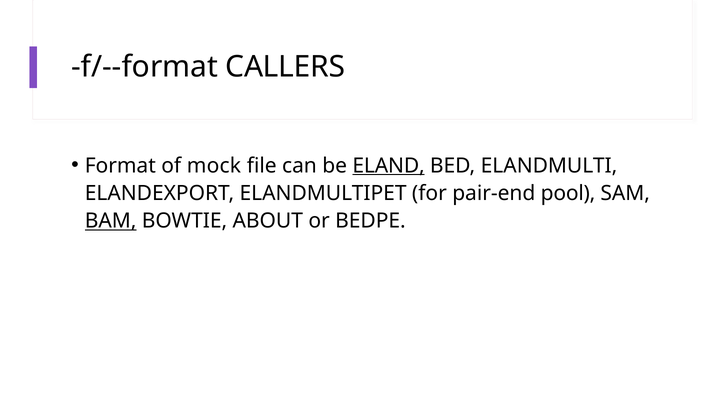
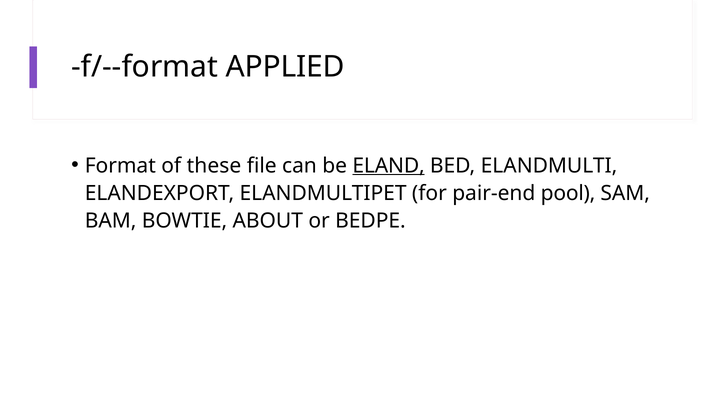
CALLERS: CALLERS -> APPLIED
mock: mock -> these
BAM underline: present -> none
